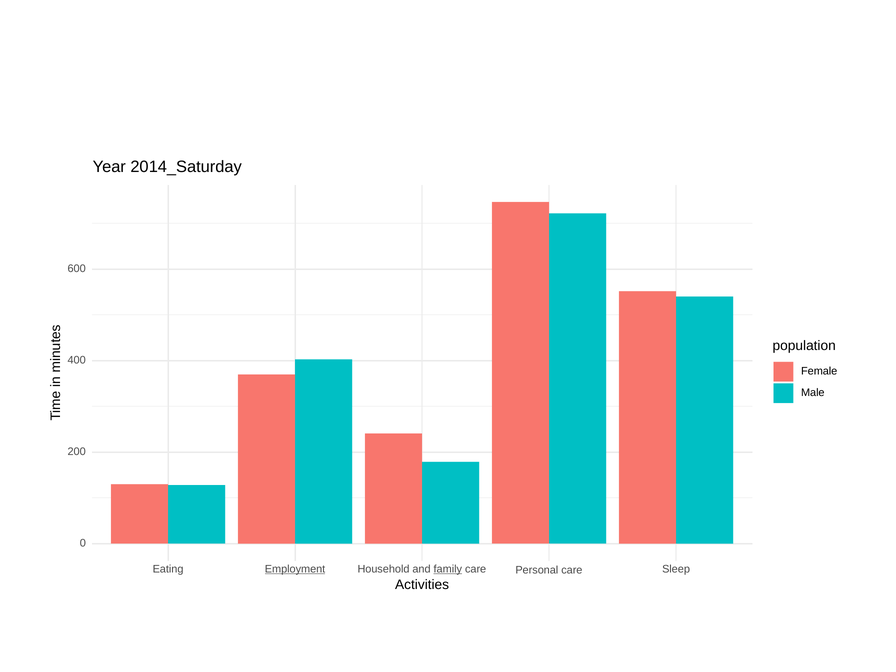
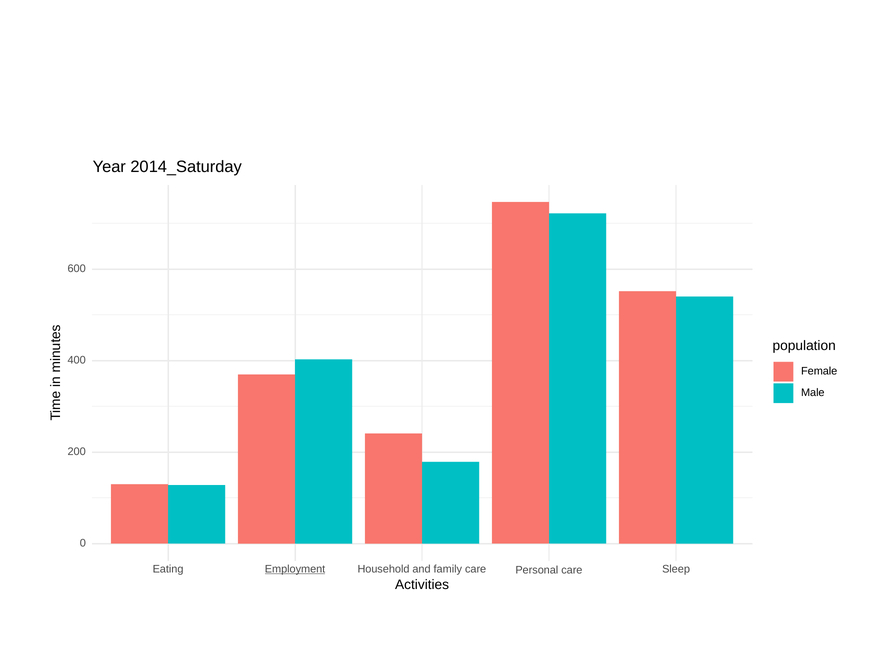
family underline: present -> none
